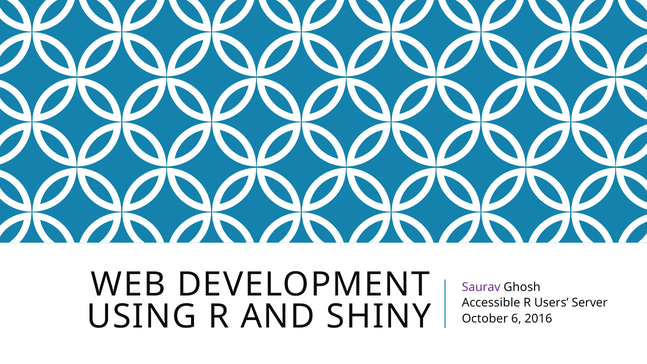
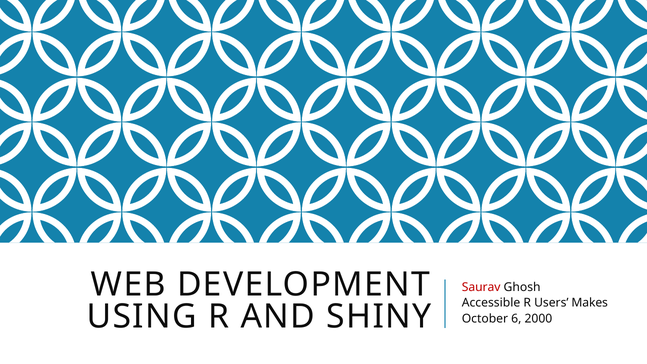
Saurav colour: purple -> red
Server: Server -> Makes
2016: 2016 -> 2000
